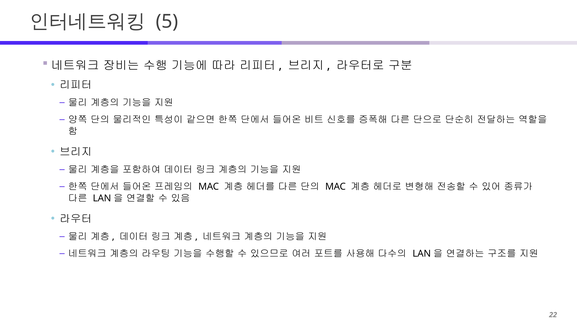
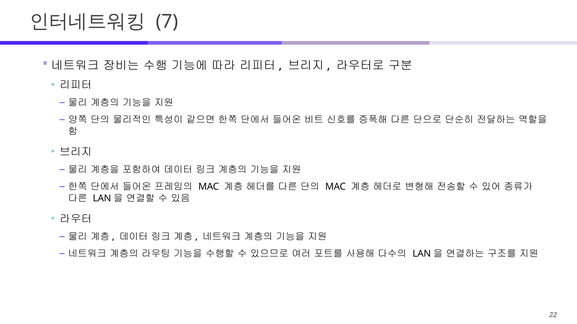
5: 5 -> 7
